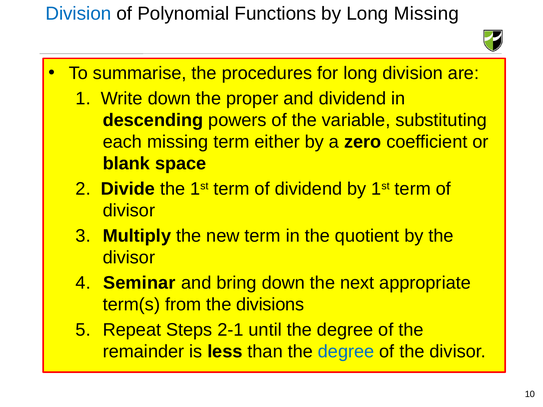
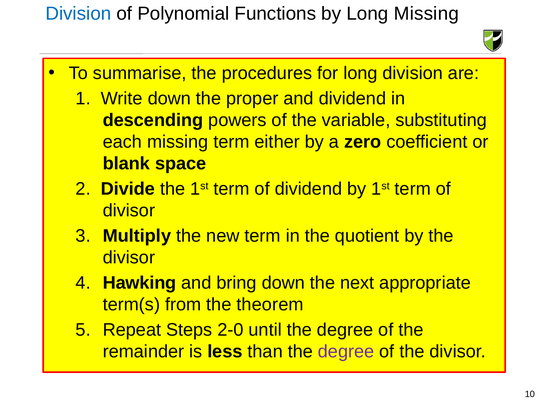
Seminar: Seminar -> Hawking
divisions: divisions -> theorem
2-1: 2-1 -> 2-0
degree at (346, 352) colour: blue -> purple
